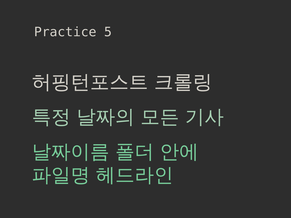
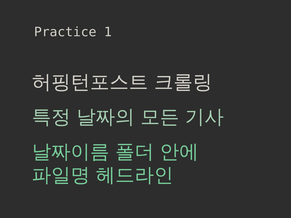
5: 5 -> 1
